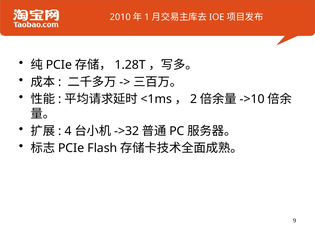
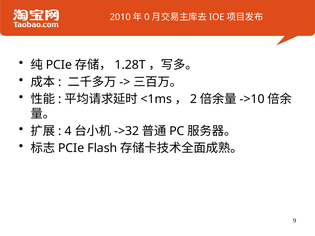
1: 1 -> 0
